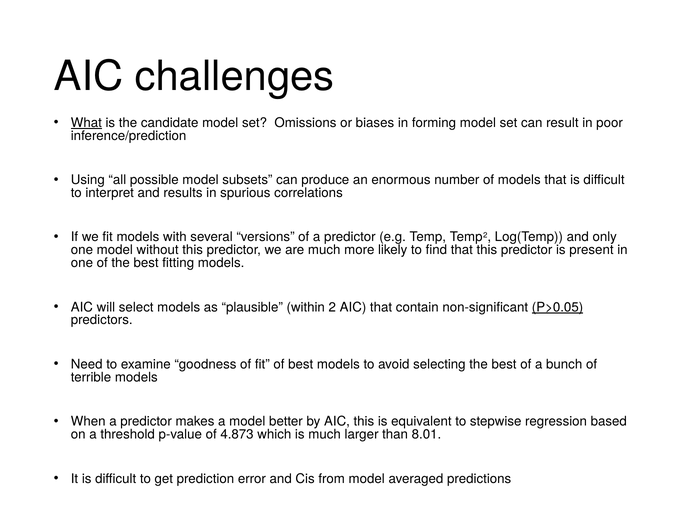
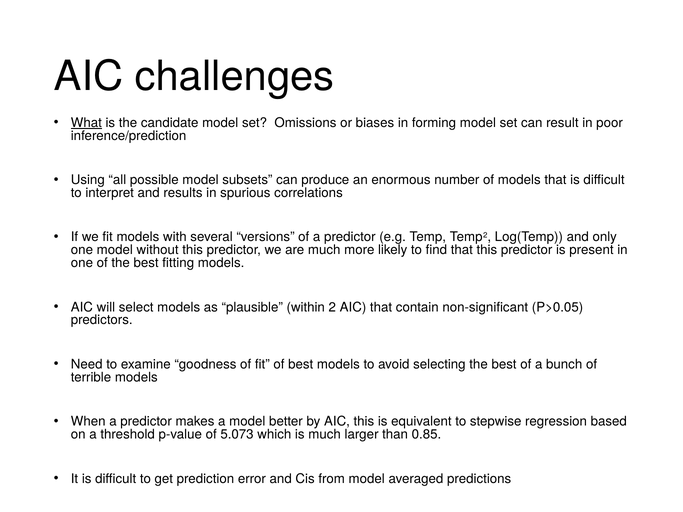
P>0.05 underline: present -> none
4.873: 4.873 -> 5.073
8.01: 8.01 -> 0.85
